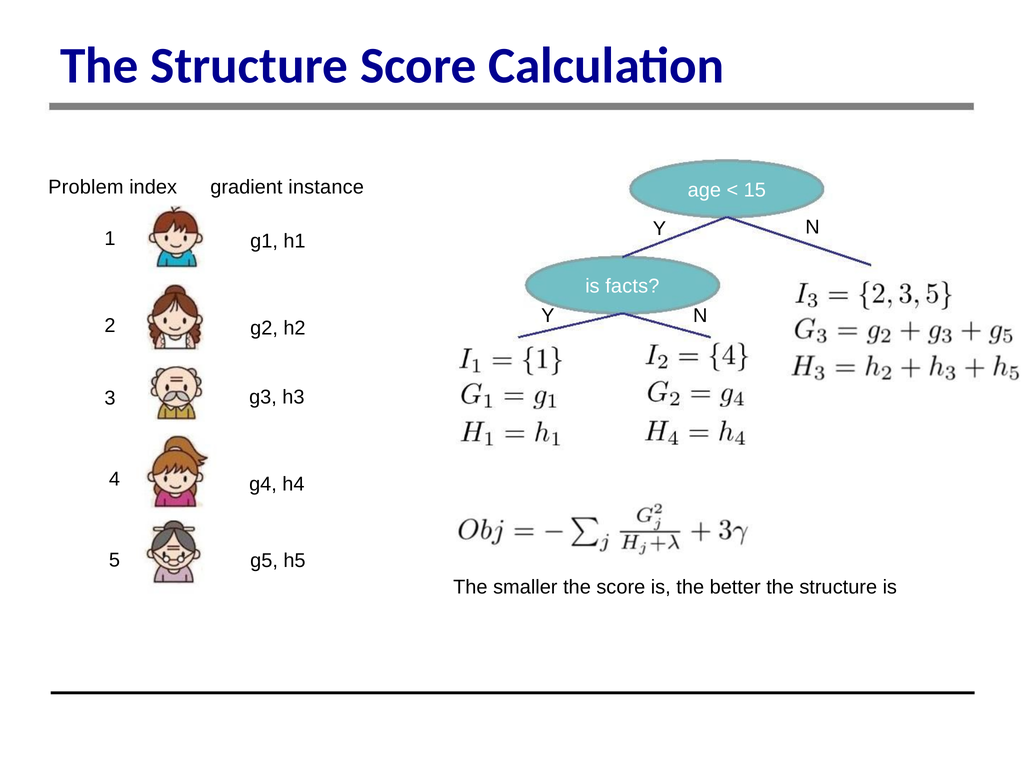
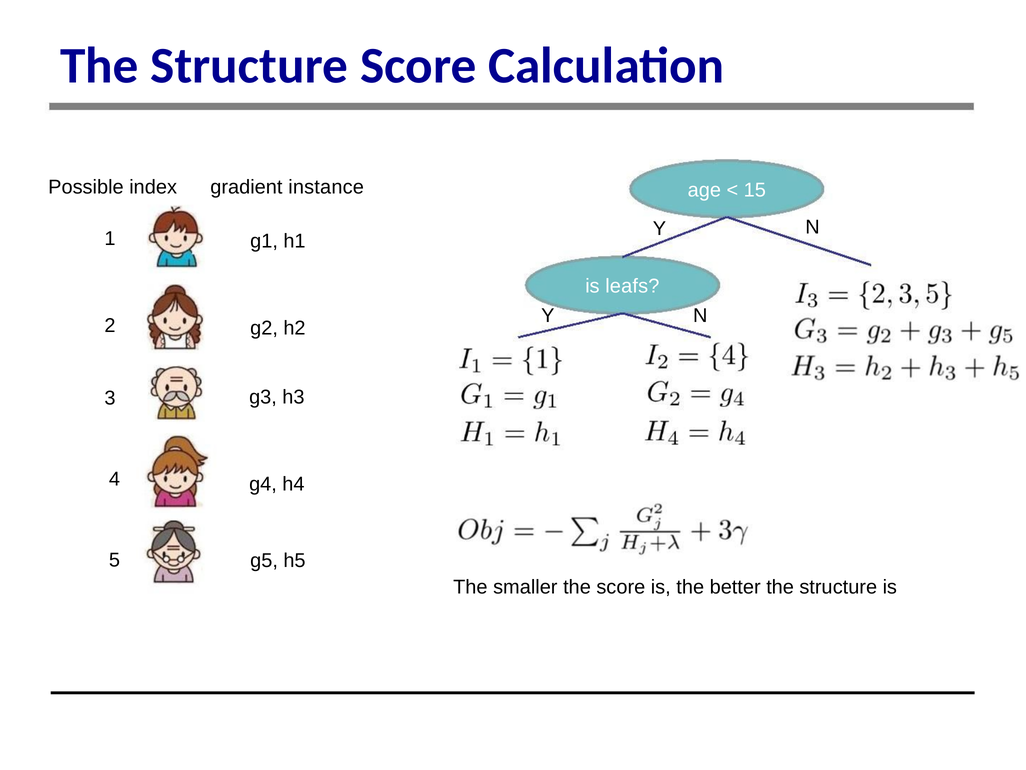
Problem: Problem -> Possible
facts: facts -> leafs
